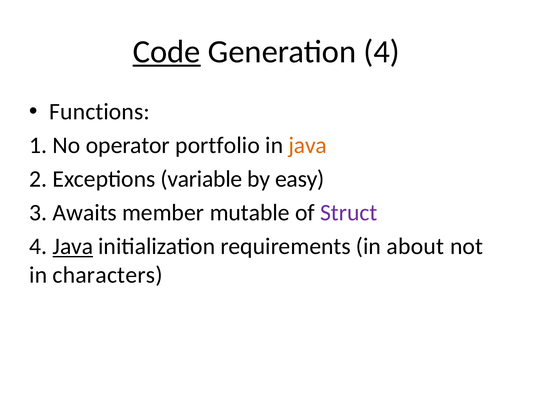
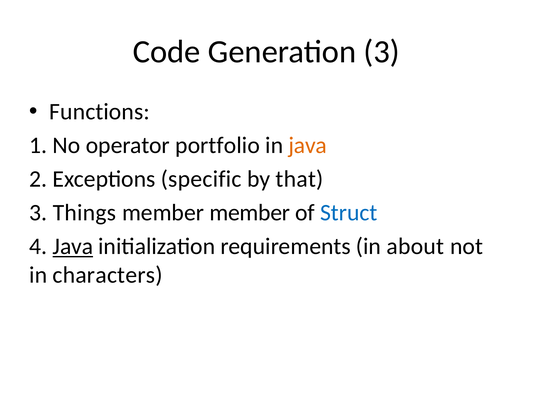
Code underline: present -> none
Generation 4: 4 -> 3
variable: variable -> specific
easy: easy -> that
Awaits: Awaits -> Things
member mutable: mutable -> member
Struct colour: purple -> blue
